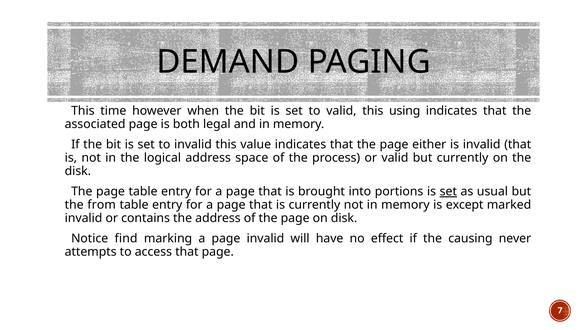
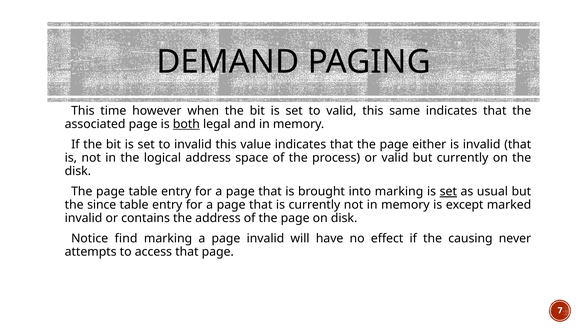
using: using -> same
both underline: none -> present
into portions: portions -> marking
from: from -> since
